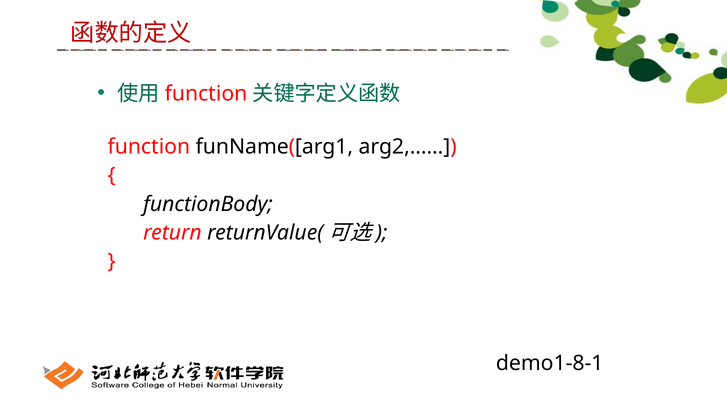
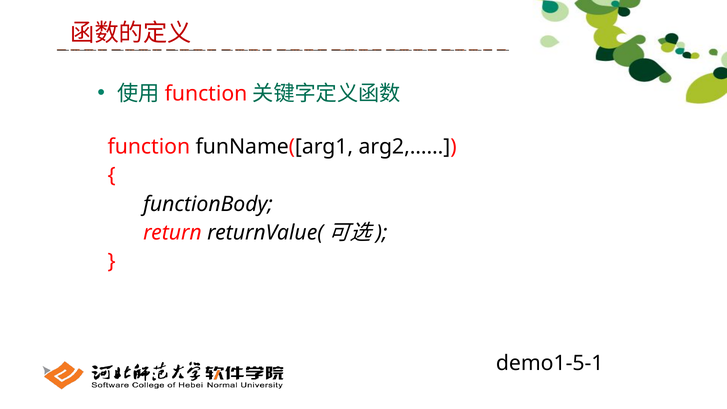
demo1-8-1: demo1-8-1 -> demo1-5-1
